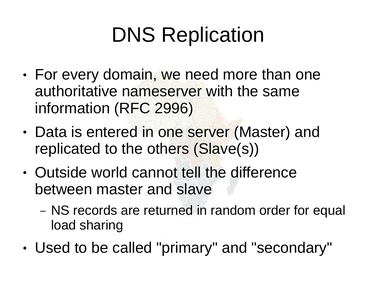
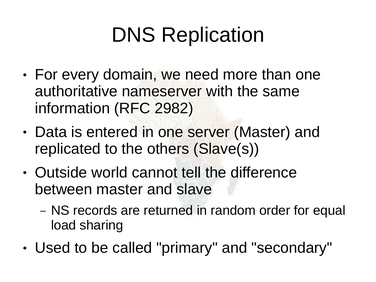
2996: 2996 -> 2982
